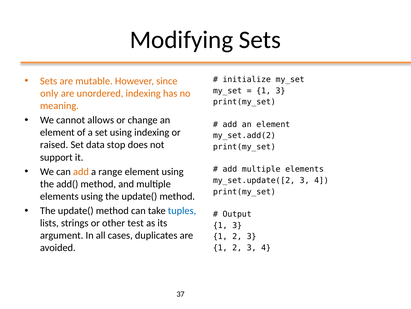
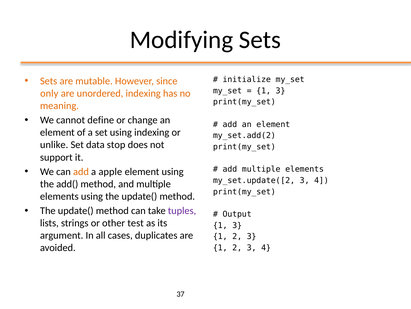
allows: allows -> define
raised: raised -> unlike
range: range -> apple
tuples colour: blue -> purple
